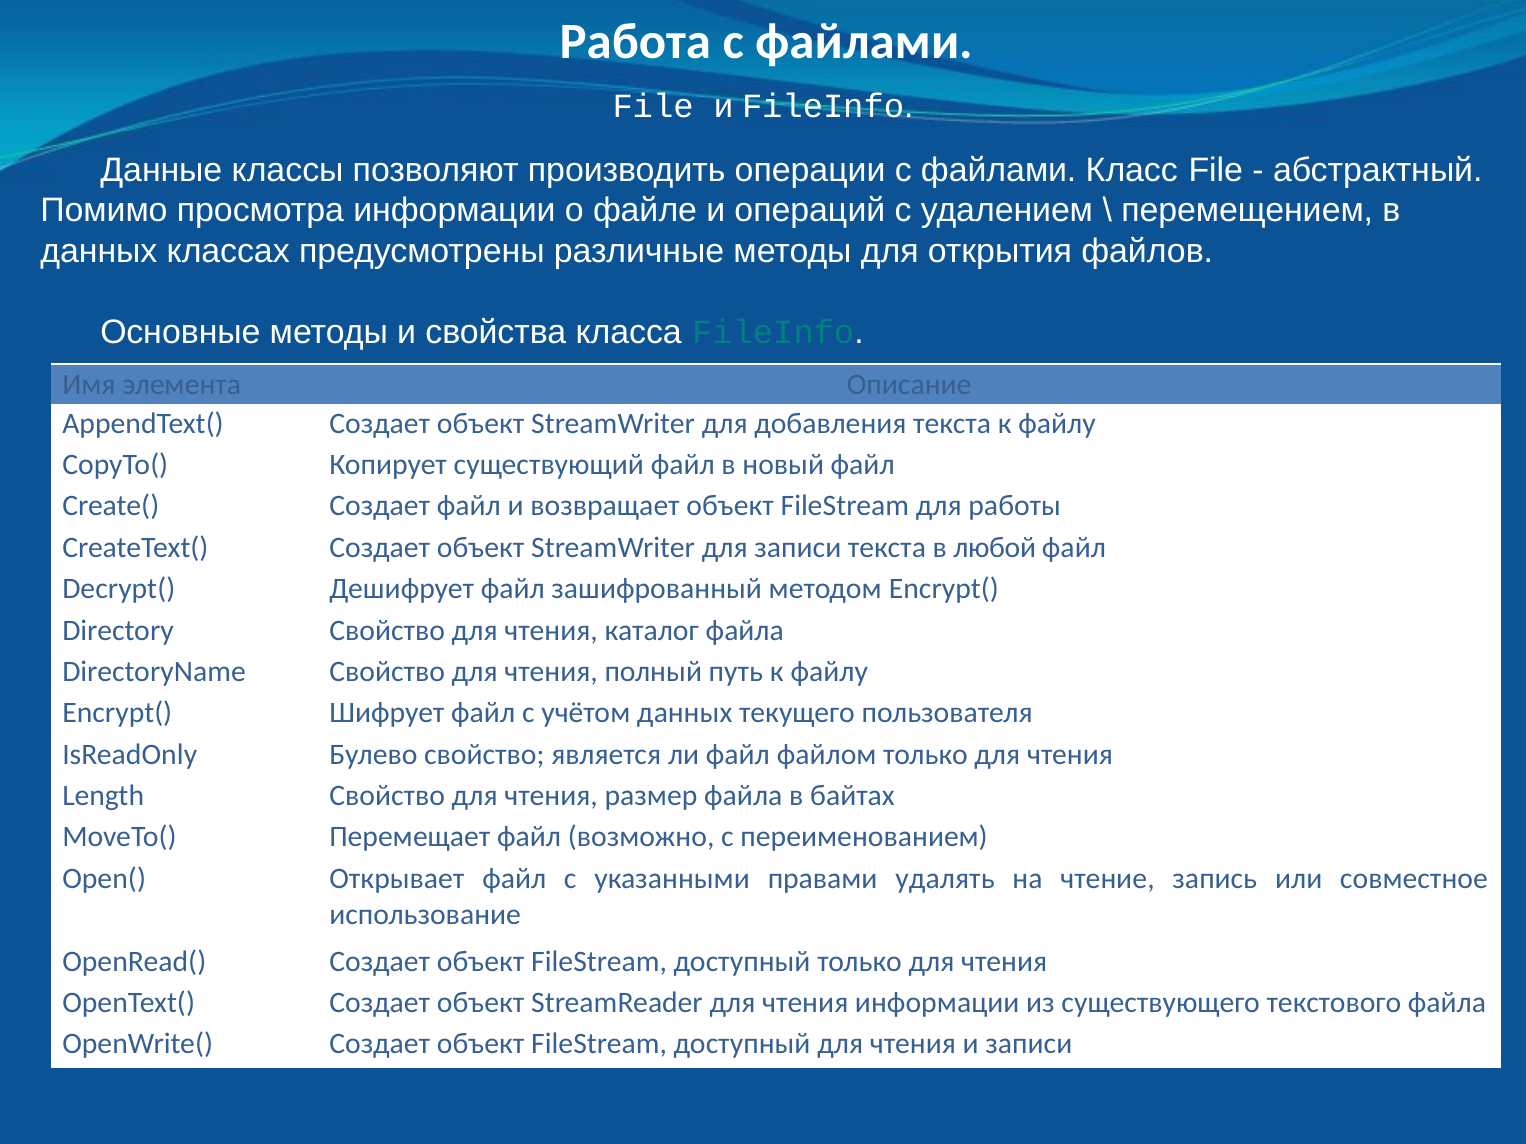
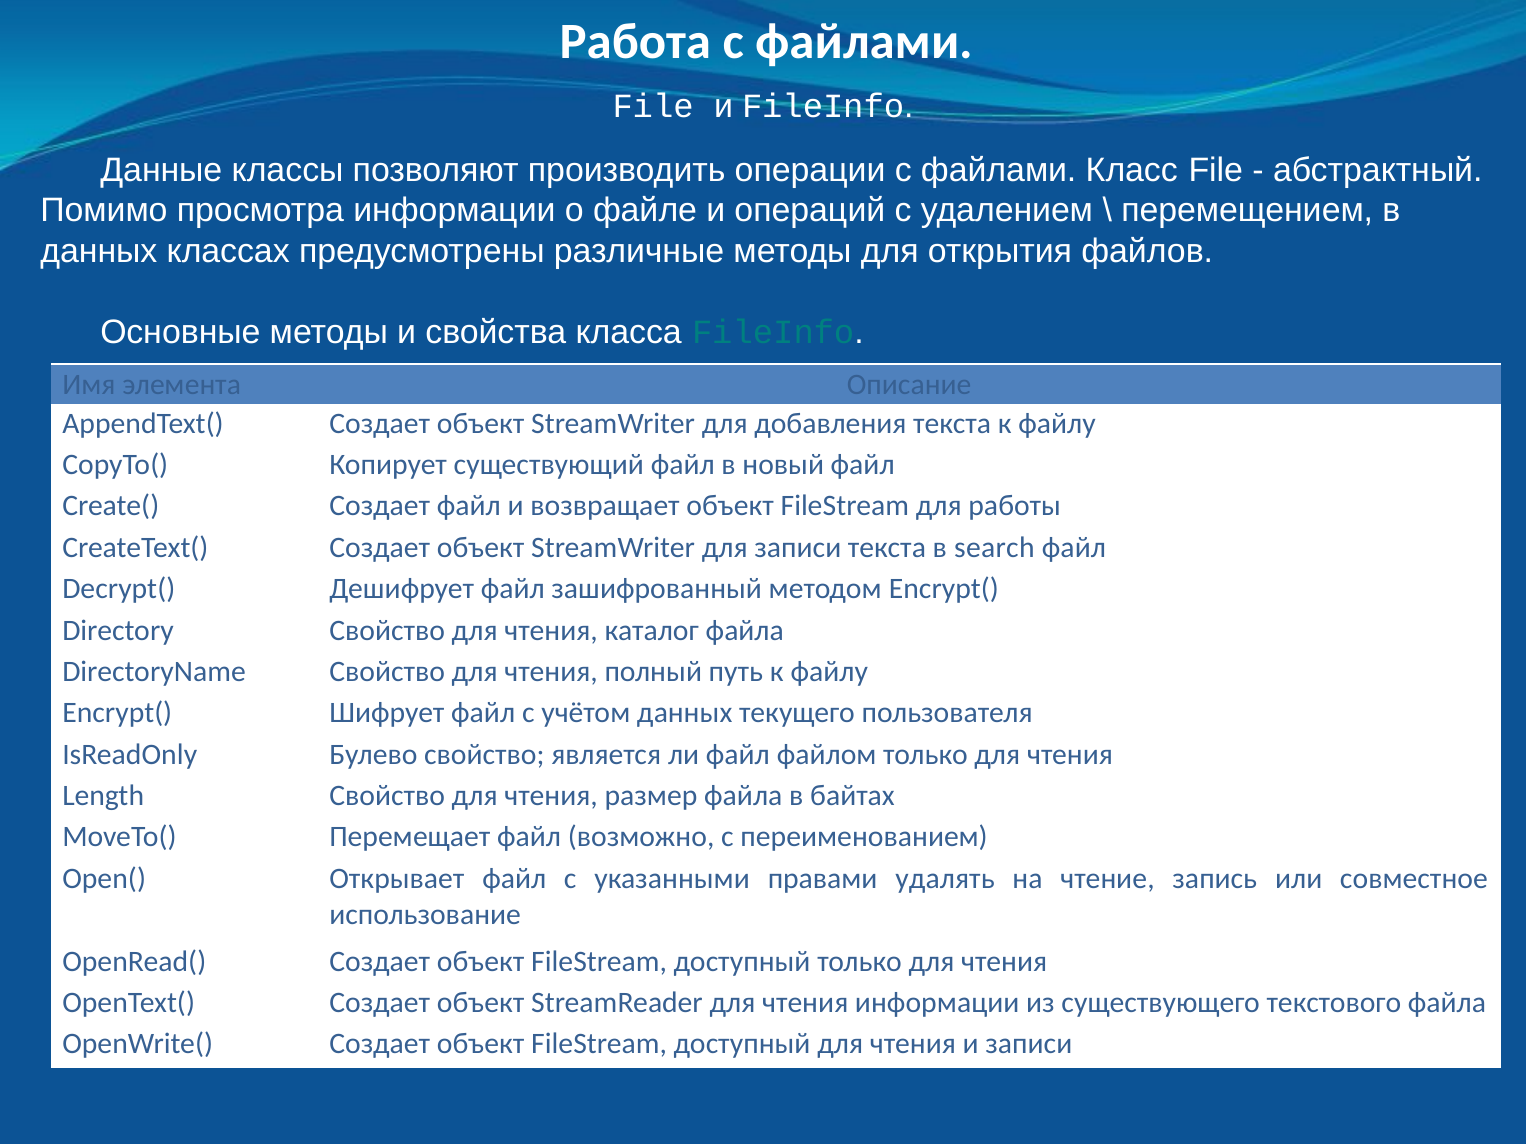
любой: любой -> search
